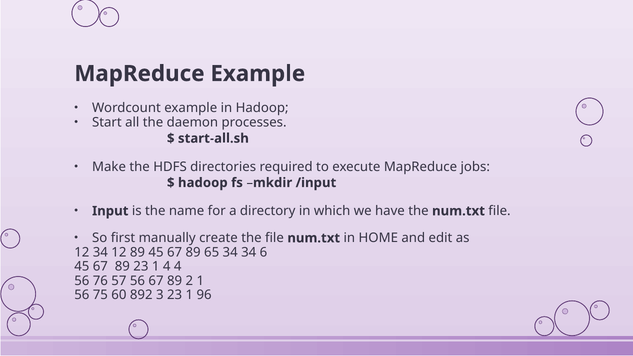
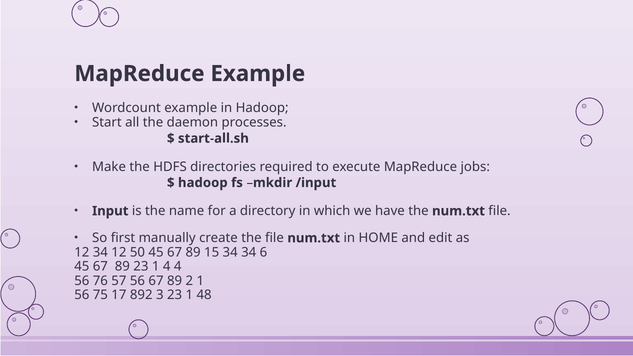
12 89: 89 -> 50
65: 65 -> 15
60: 60 -> 17
96: 96 -> 48
